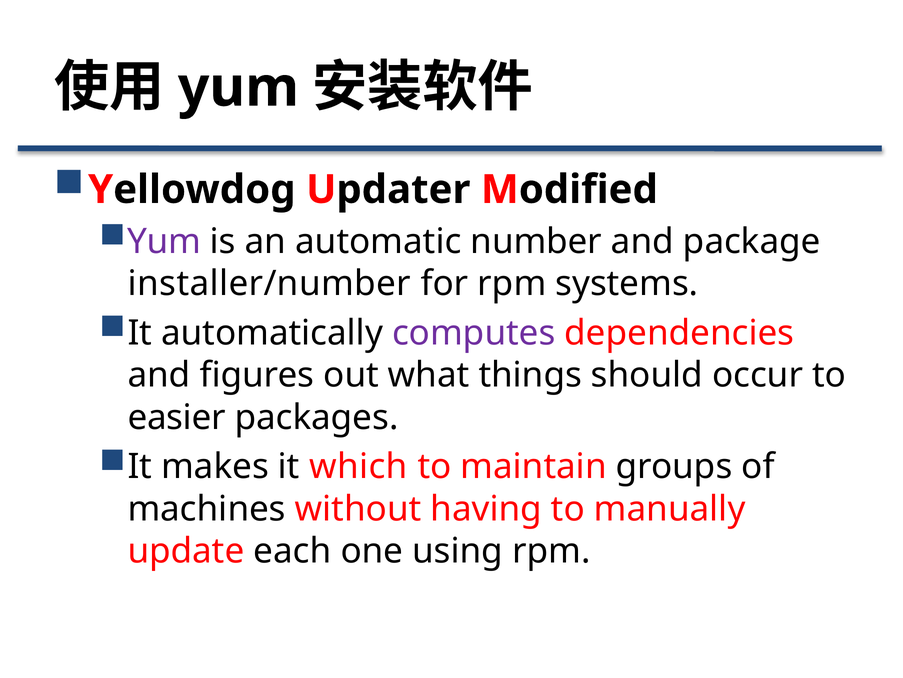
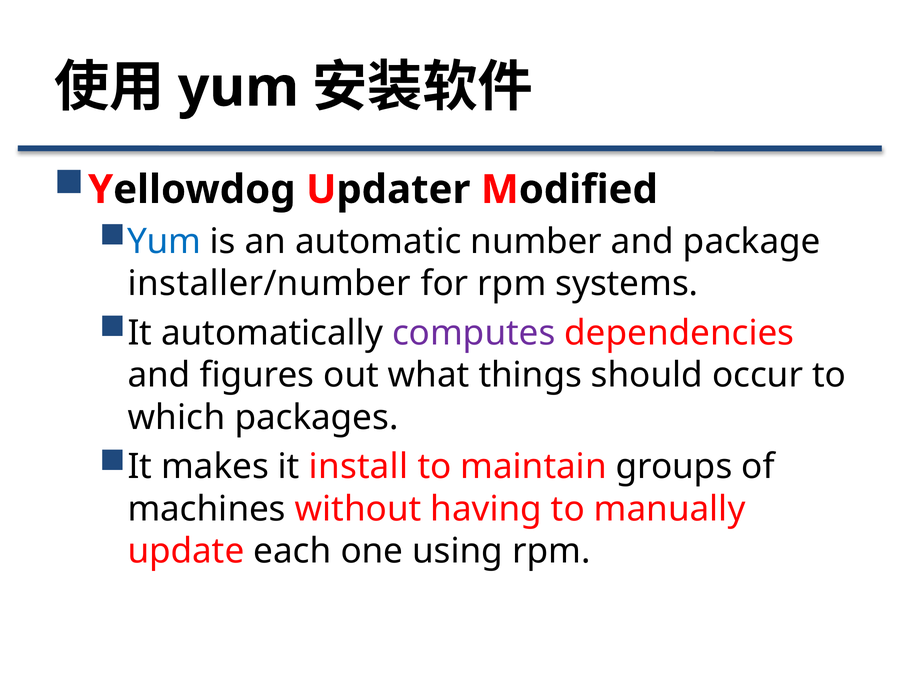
Yum at (164, 241) colour: purple -> blue
easier: easier -> which
which: which -> install
